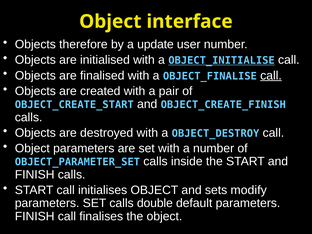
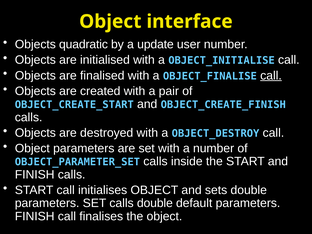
therefore: therefore -> quadratic
OBJECT_INITIALISE underline: present -> none
sets modify: modify -> double
